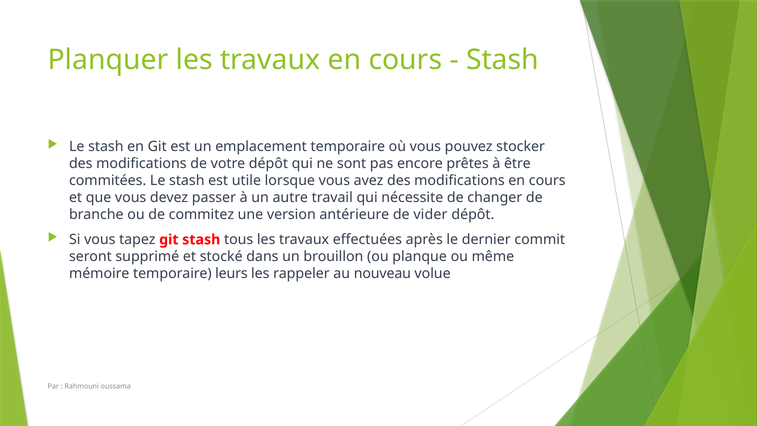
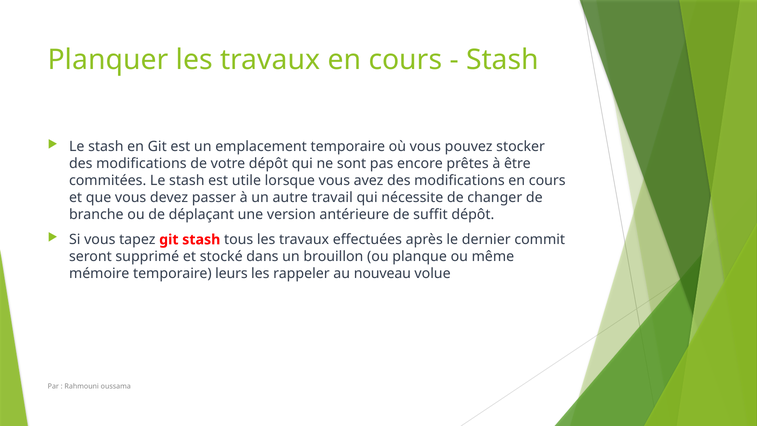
commitez: commitez -> déplaçant
vider: vider -> suffit
